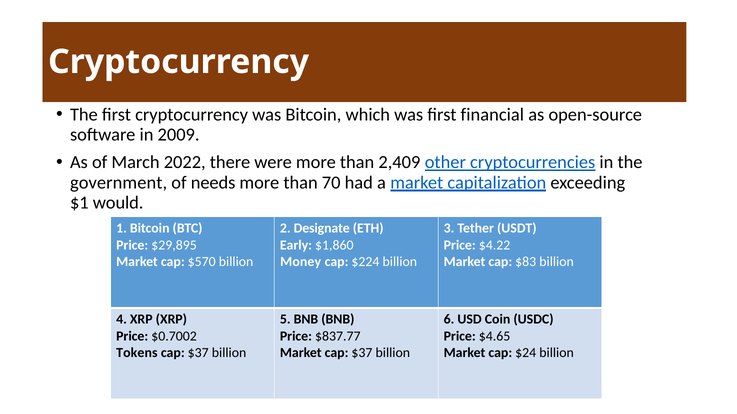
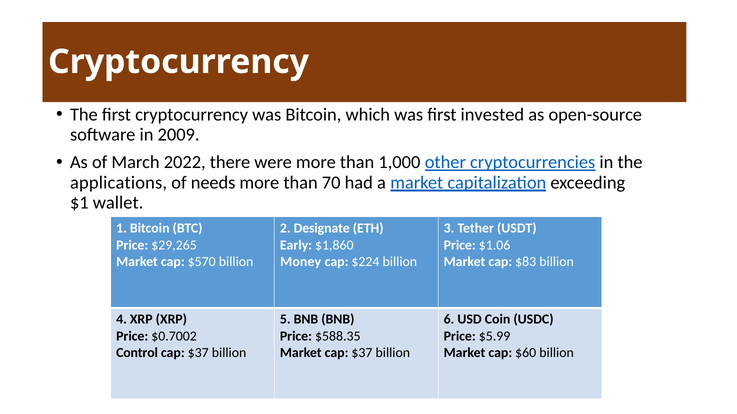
financial: financial -> invested
2,409: 2,409 -> 1,000
government: government -> applications
would: would -> wallet
$29,895: $29,895 -> $29,265
$4.22: $4.22 -> $1.06
$837.77: $837.77 -> $588.35
$4.65: $4.65 -> $5.99
Tokens: Tokens -> Control
$24: $24 -> $60
